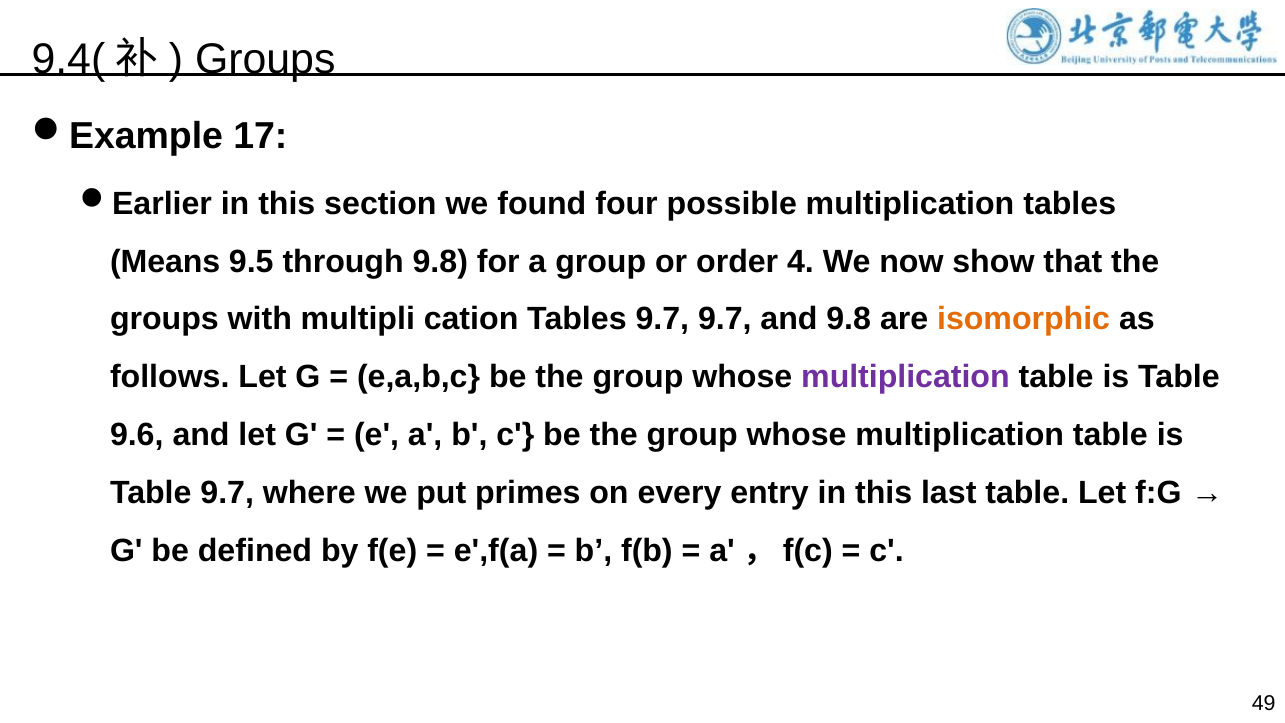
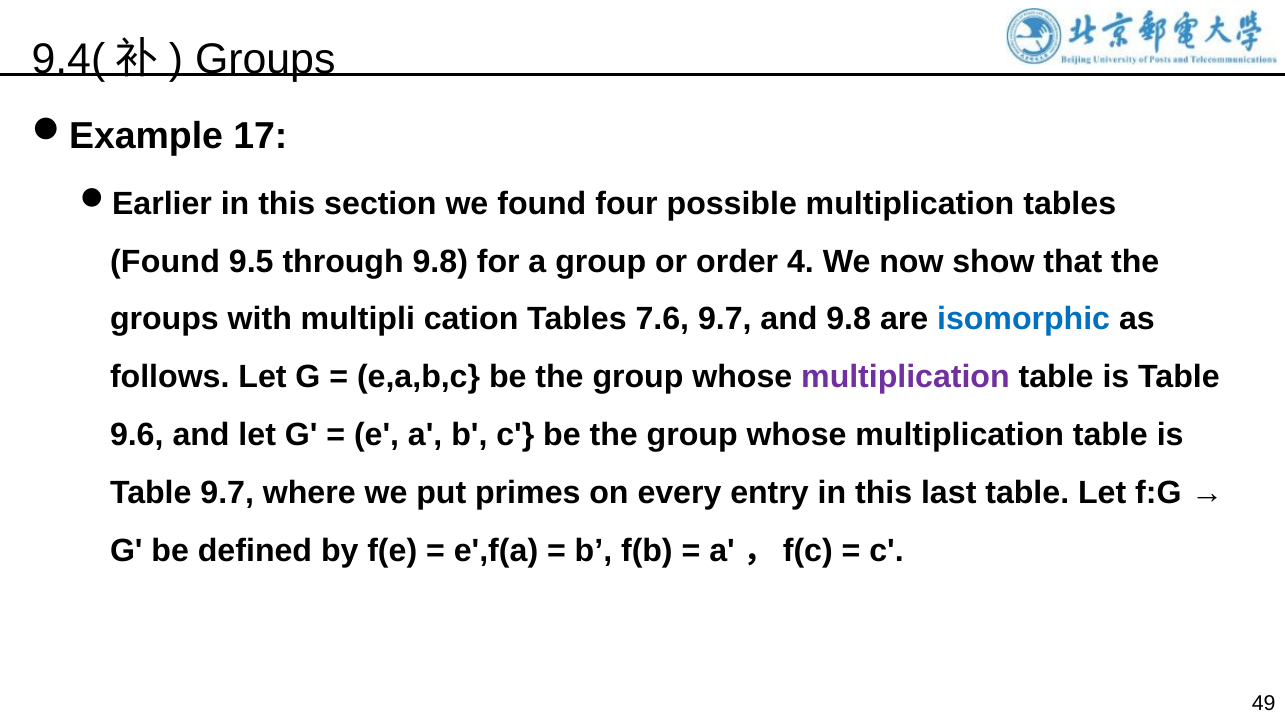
Means at (165, 261): Means -> Found
Tables 9.7: 9.7 -> 7.6
isomorphic colour: orange -> blue
